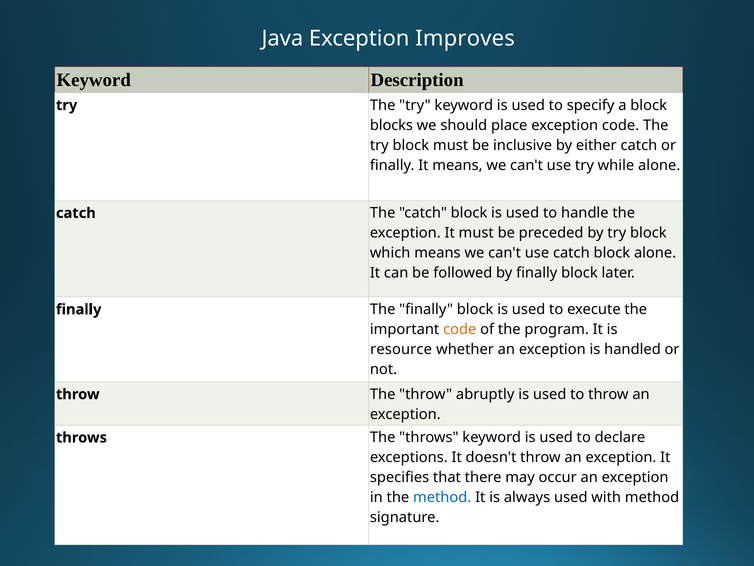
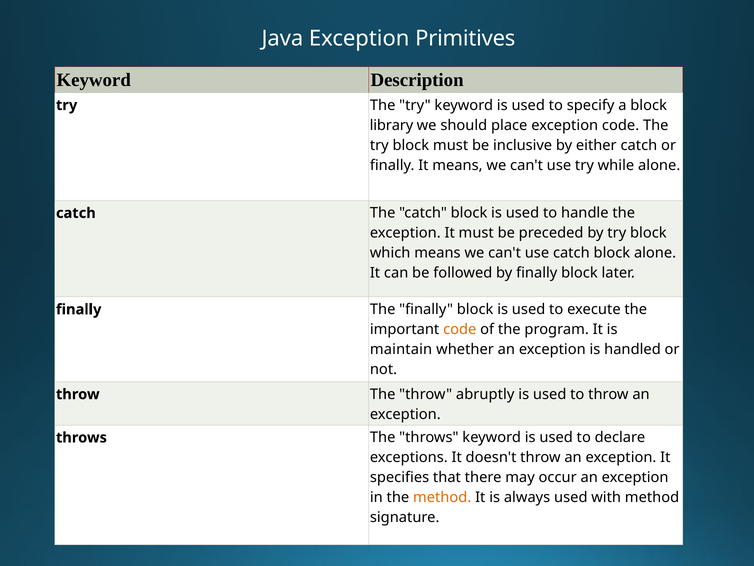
Improves: Improves -> Primitives
blocks: blocks -> library
resource: resource -> maintain
method at (442, 497) colour: blue -> orange
